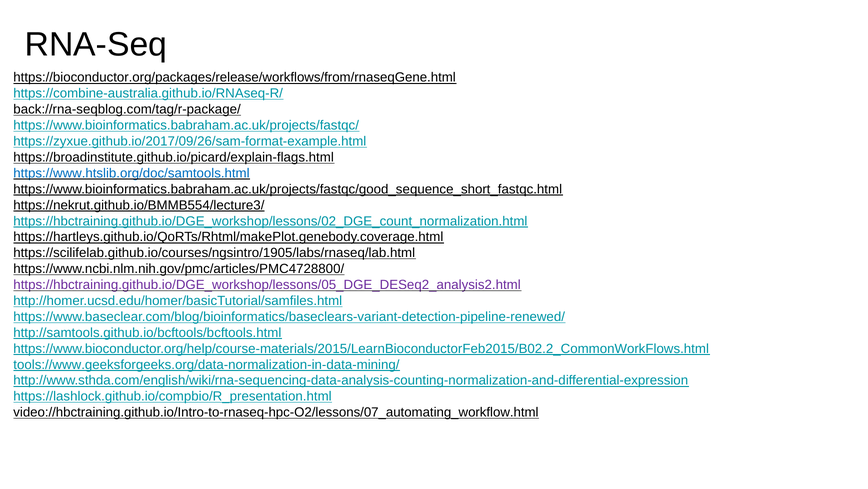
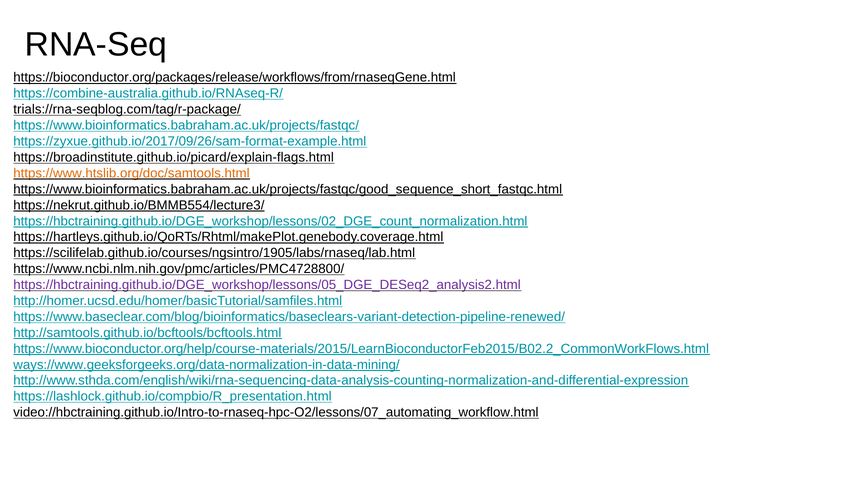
back://rna-seqblog.com/tag/r-package/: back://rna-seqblog.com/tag/r-package/ -> trials://rna-seqblog.com/tag/r-package/
https://www.htslib.org/doc/samtools.html colour: blue -> orange
tools://www.geeksforgeeks.org/data-normalization-in-data-mining/: tools://www.geeksforgeeks.org/data-normalization-in-data-mining/ -> ways://www.geeksforgeeks.org/data-normalization-in-data-mining/
